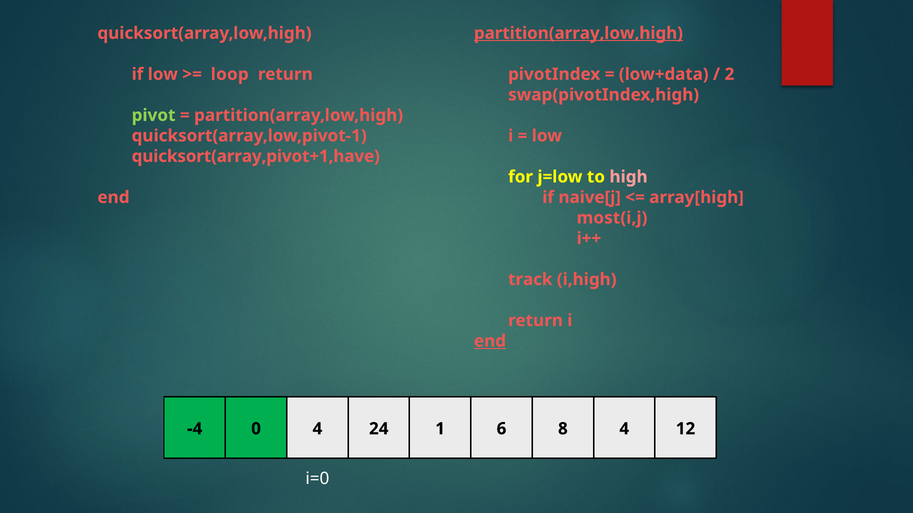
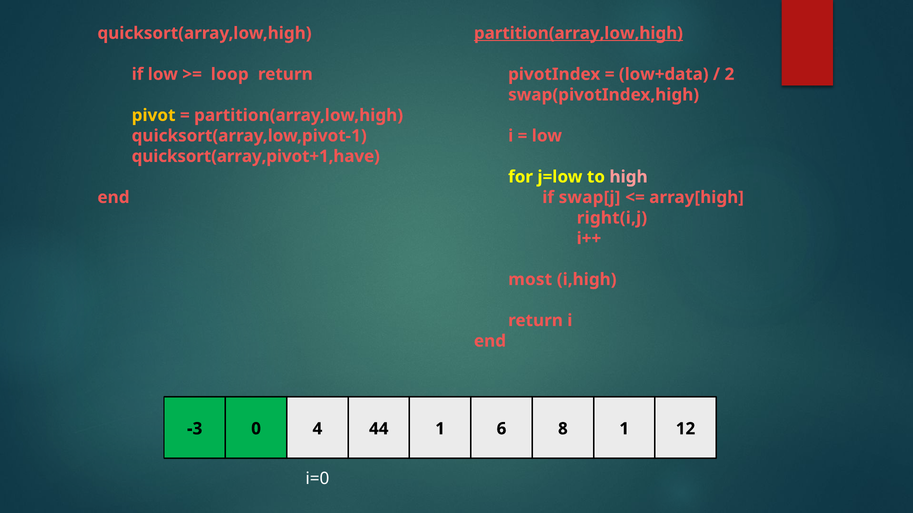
pivot colour: light green -> yellow
naive[j: naive[j -> swap[j
most(i,j: most(i,j -> right(i,j
track: track -> most
end at (490, 341) underline: present -> none
-4: -4 -> -3
24: 24 -> 44
8 4: 4 -> 1
